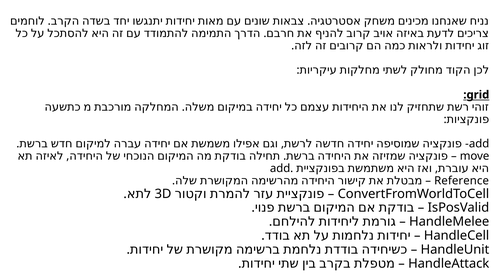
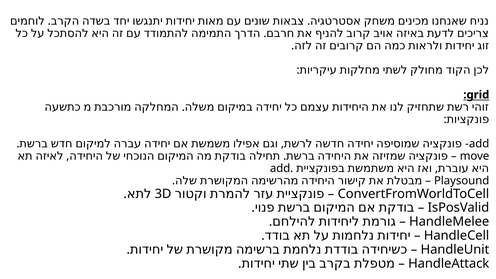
Reference: Reference -> Playsound
